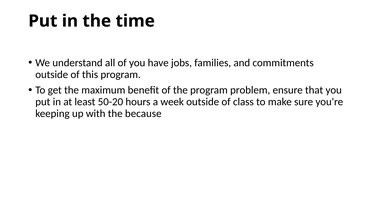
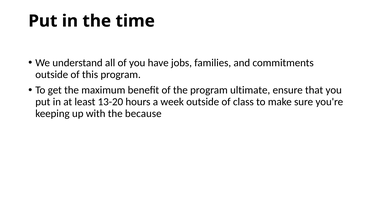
problem: problem -> ultimate
50-20: 50-20 -> 13-20
